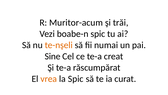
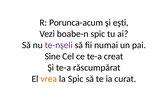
Muritor-acum: Muritor-acum -> Porunca-acum
trăi: trăi -> eşti
te-nşeli colour: orange -> purple
